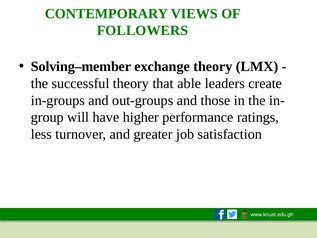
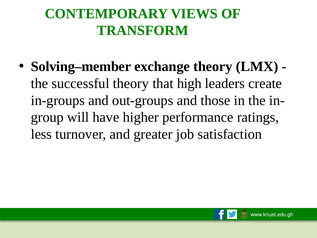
FOLLOWERS: FOLLOWERS -> TRANSFORM
able: able -> high
